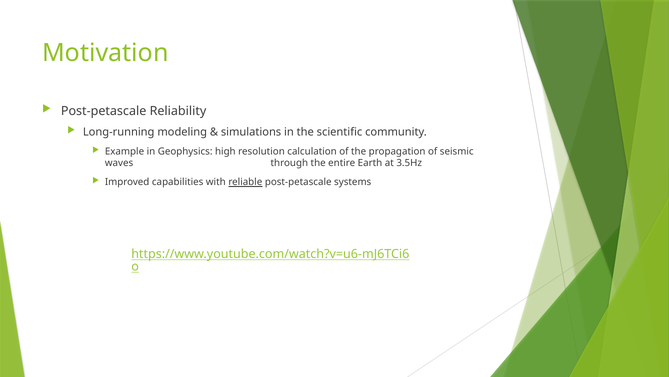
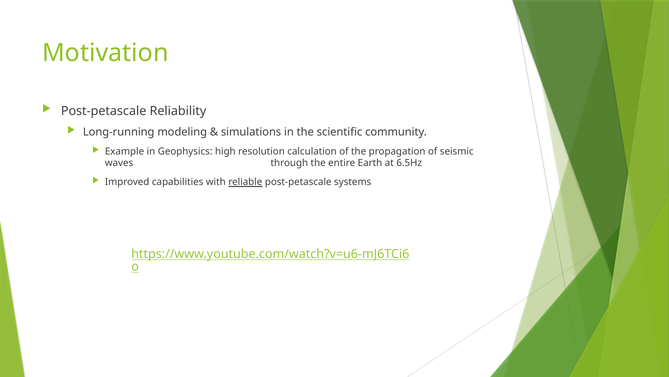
3.5Hz: 3.5Hz -> 6.5Hz
